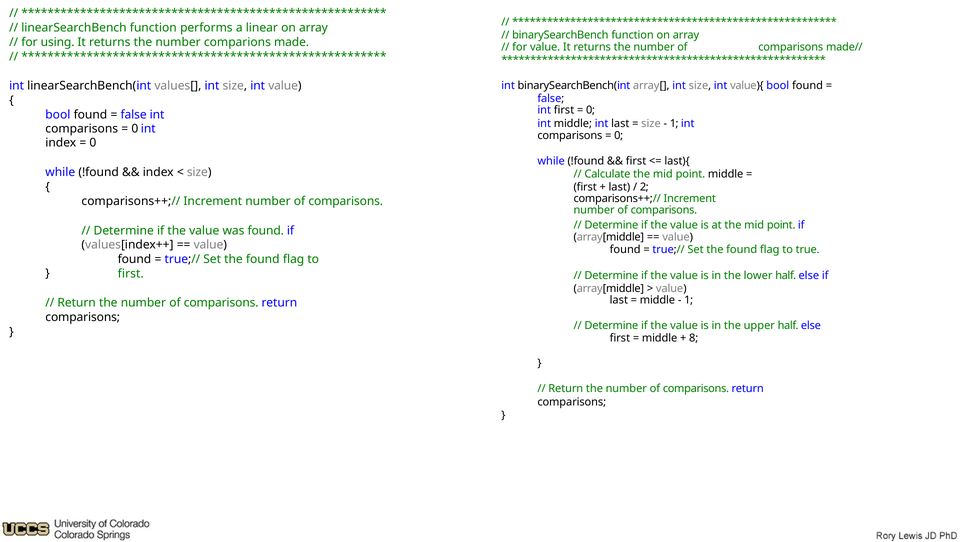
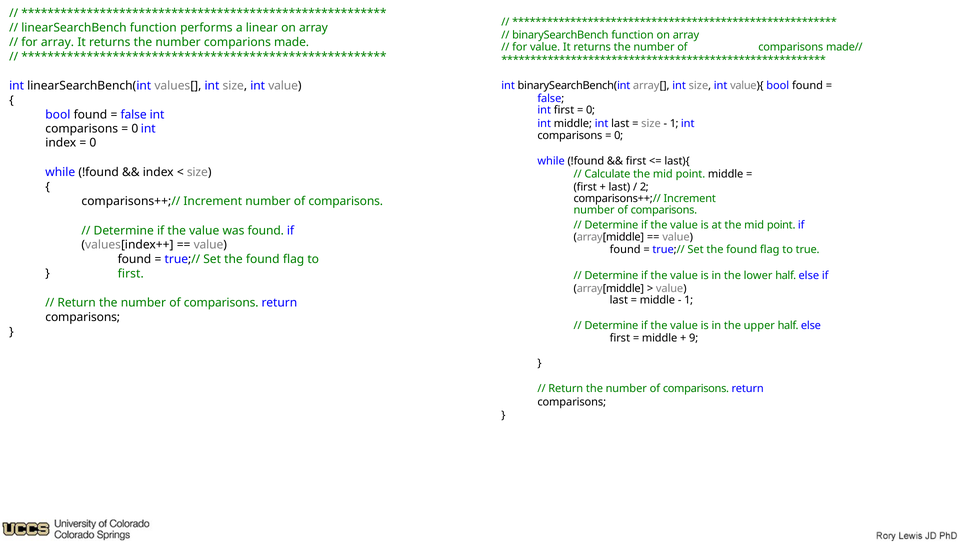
for using: using -> array
8: 8 -> 9
